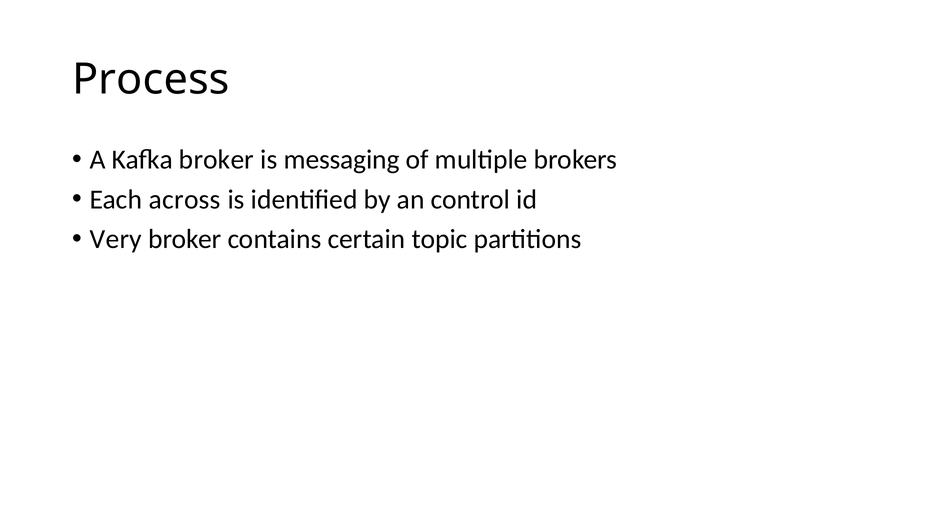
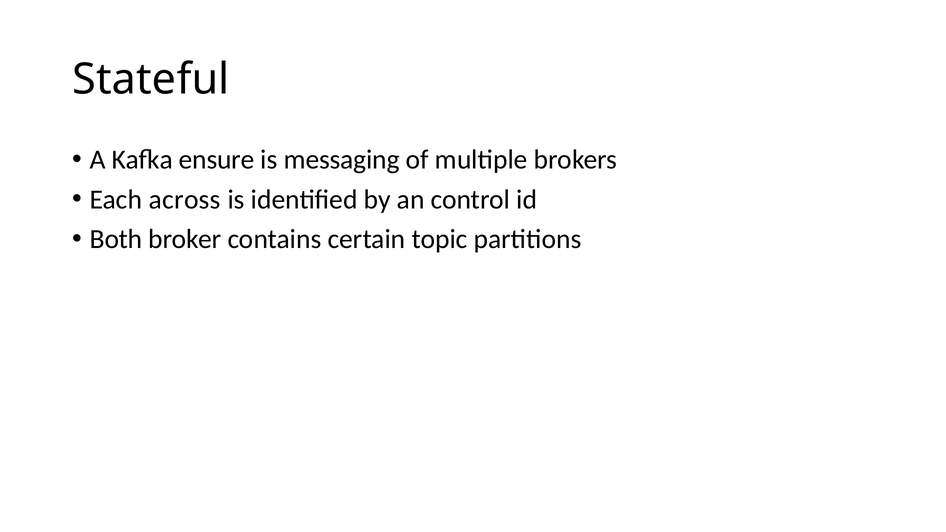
Process: Process -> Stateful
Kafka broker: broker -> ensure
Very: Very -> Both
